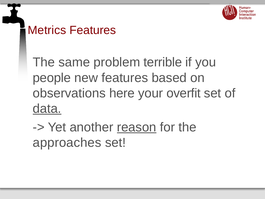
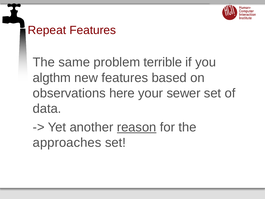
Metrics: Metrics -> Repeat
people: people -> algthm
overfit: overfit -> sewer
data underline: present -> none
